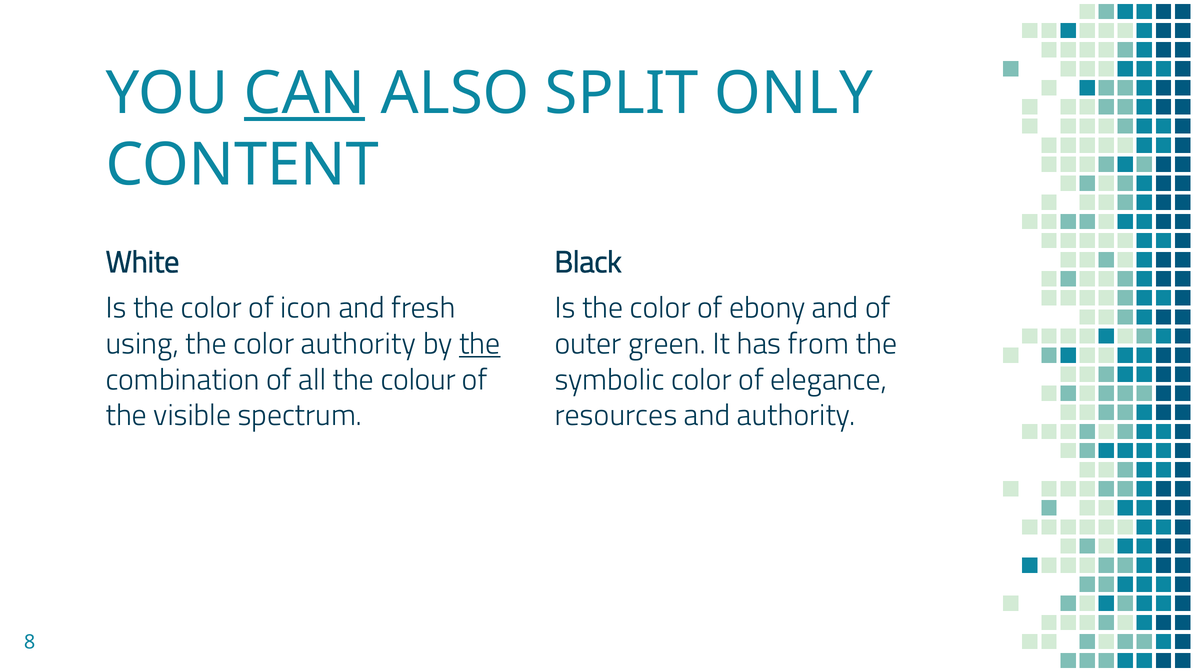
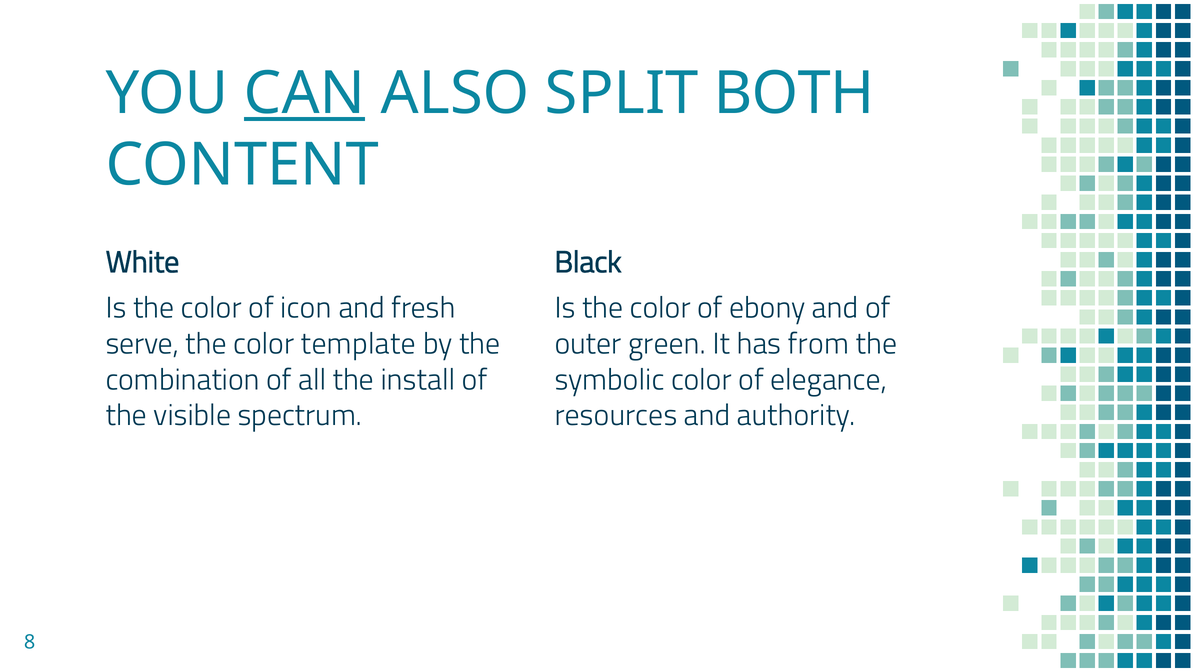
ONLY: ONLY -> BOTH
using: using -> serve
color authority: authority -> template
the at (480, 344) underline: present -> none
colour: colour -> install
